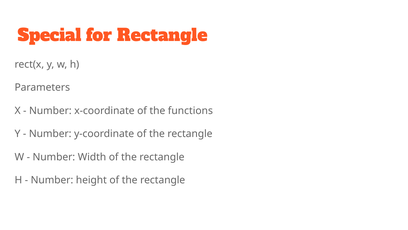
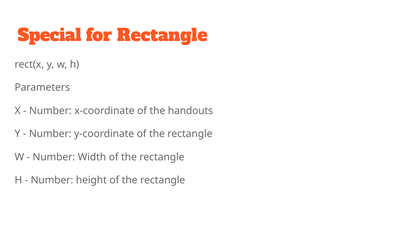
functions: functions -> handouts
